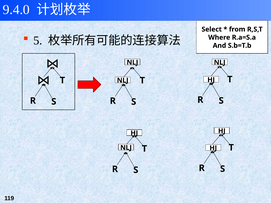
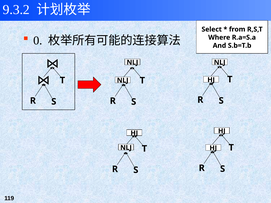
9.4.0: 9.4.0 -> 9.3.2
5: 5 -> 0
